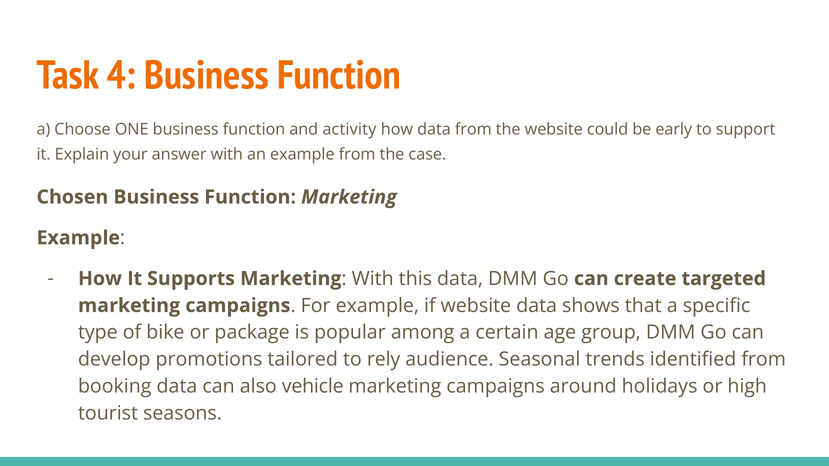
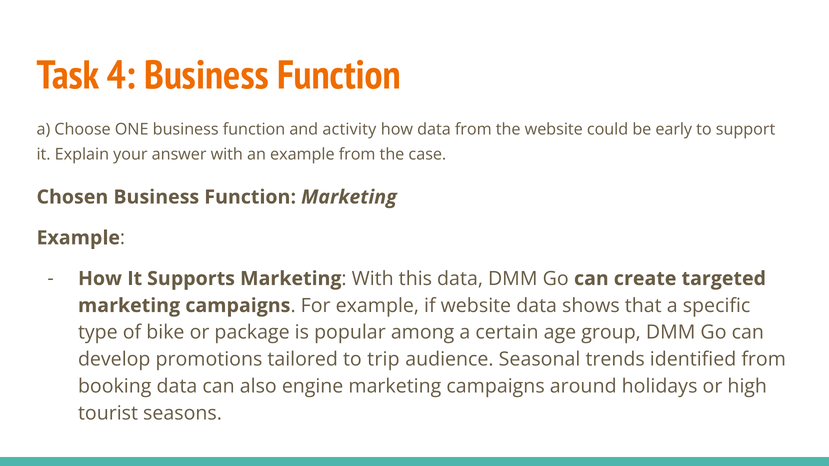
rely: rely -> trip
vehicle: vehicle -> engine
